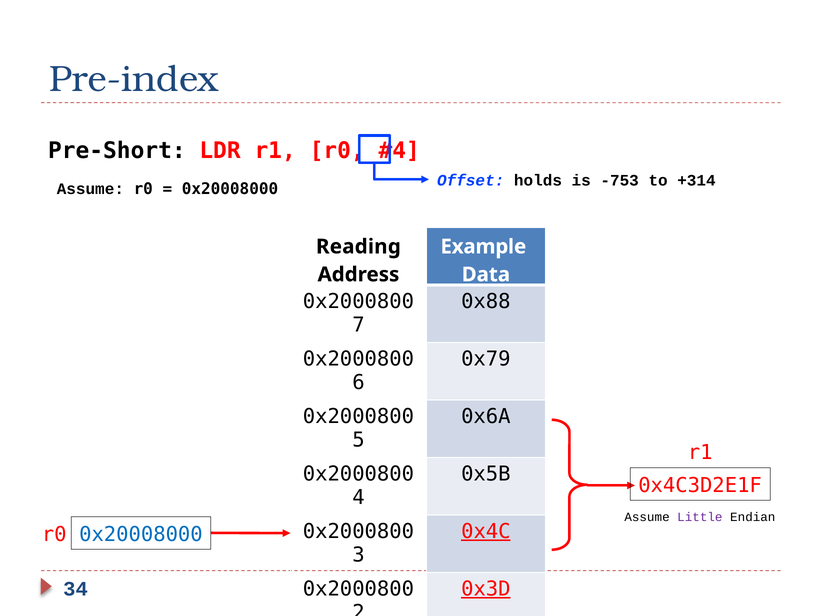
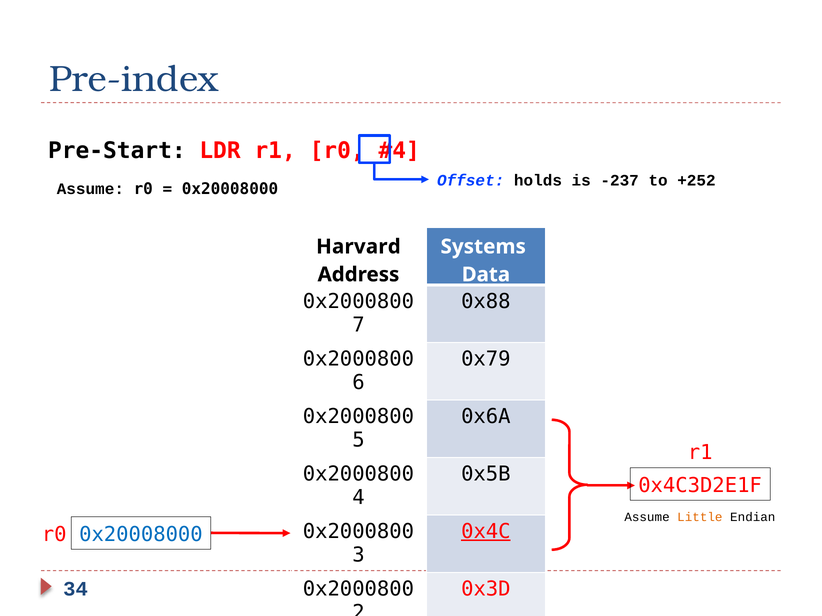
Pre-Short: Pre-Short -> Pre-Start
-753: -753 -> -237
+314: +314 -> +252
Reading: Reading -> Harvard
Example: Example -> Systems
Little colour: purple -> orange
0x3D underline: present -> none
